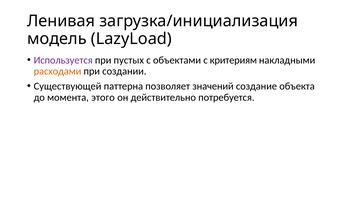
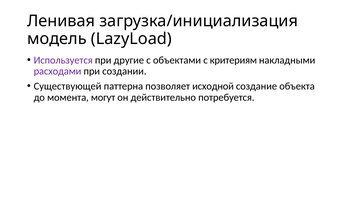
пустых: пустых -> другие
расходами colour: orange -> purple
значений: значений -> исходной
этого: этого -> могут
